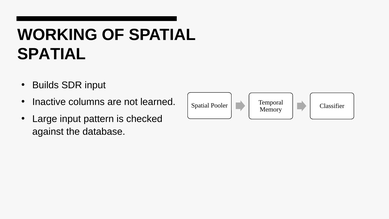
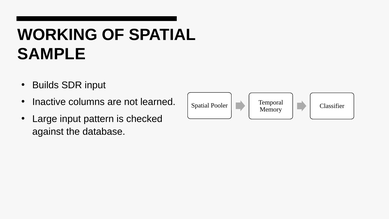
SPATIAL at (52, 54): SPATIAL -> SAMPLE
